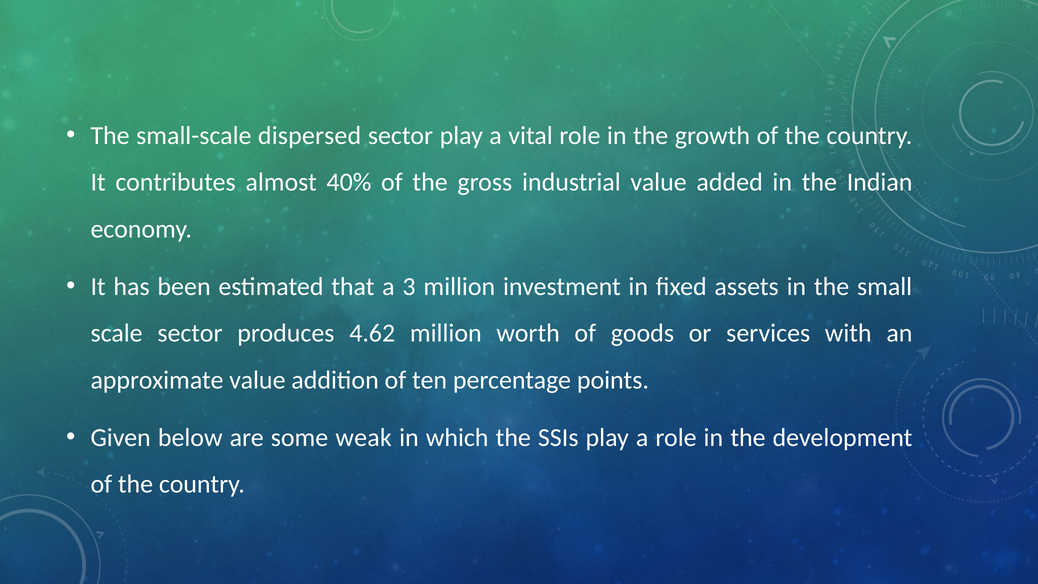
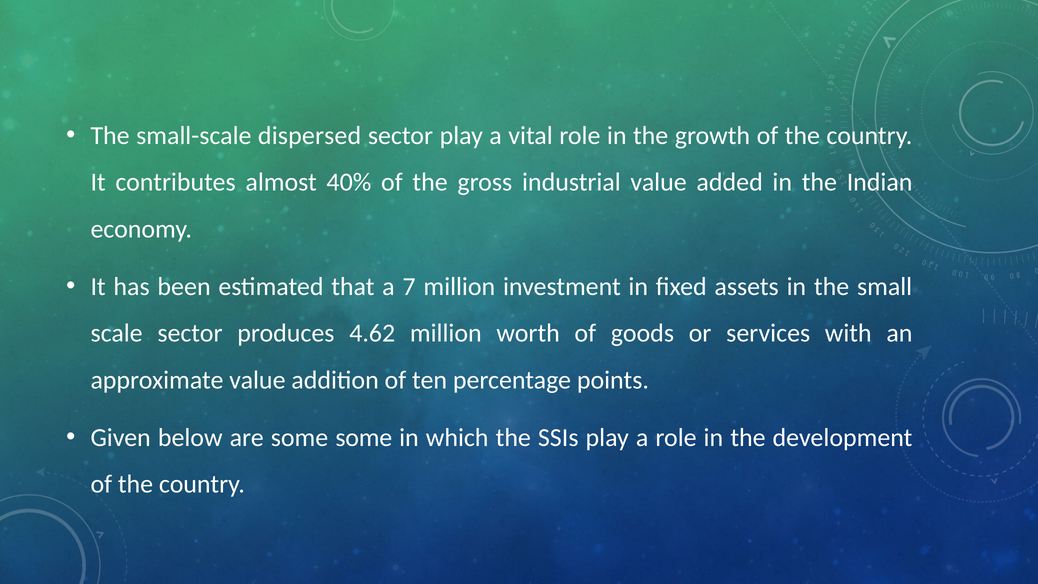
3: 3 -> 7
some weak: weak -> some
